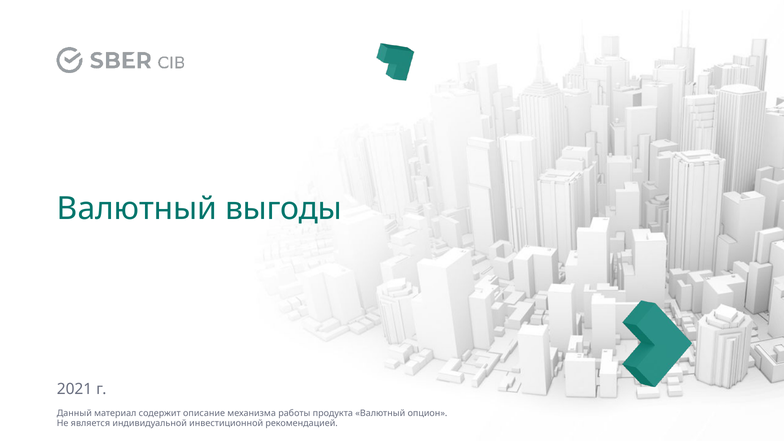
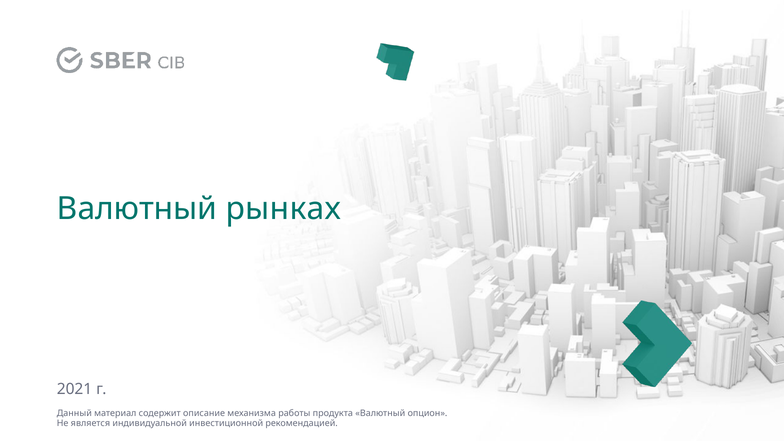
выгоды: выгоды -> рынках
